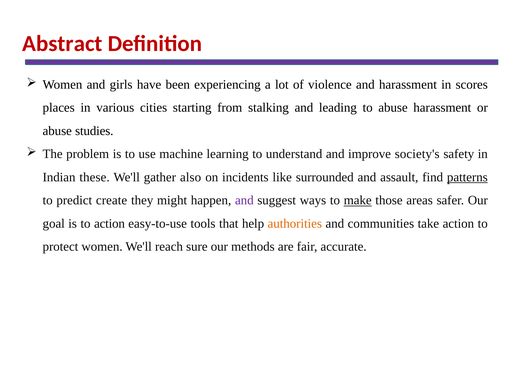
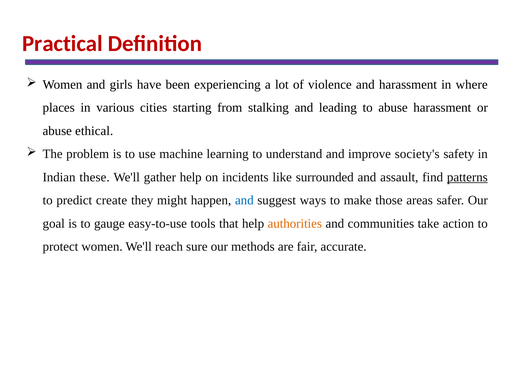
Abstract: Abstract -> Practical
scores: scores -> where
studies: studies -> ethical
gather also: also -> help
and at (244, 200) colour: purple -> blue
make underline: present -> none
to action: action -> gauge
